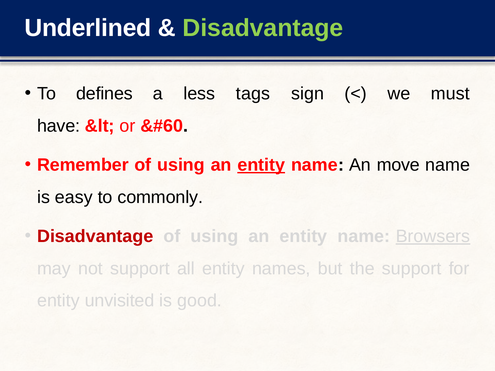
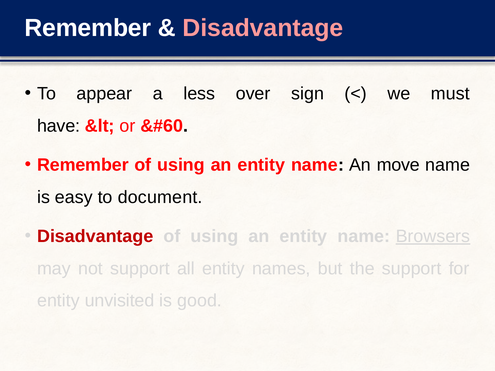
Underlined at (88, 28): Underlined -> Remember
Disadvantage at (263, 28) colour: light green -> pink
defines: defines -> appear
tags: tags -> over
entity at (261, 165) underline: present -> none
commonly: commonly -> document
